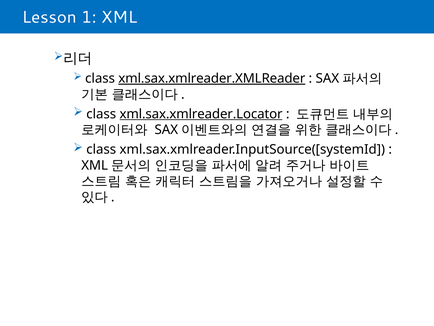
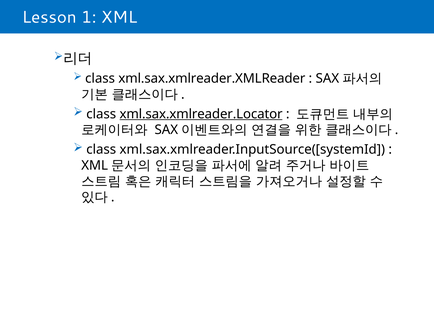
xml.sax.xmlreader.XMLReader underline: present -> none
